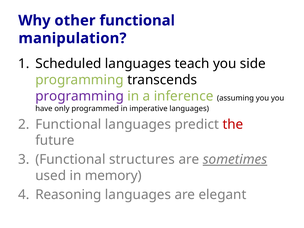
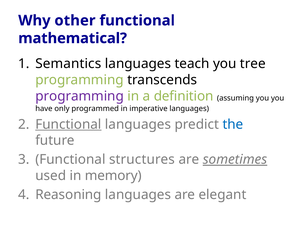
manipulation: manipulation -> mathematical
Scheduled: Scheduled -> Semantics
side: side -> tree
inference: inference -> definition
Functional at (68, 124) underline: none -> present
the colour: red -> blue
